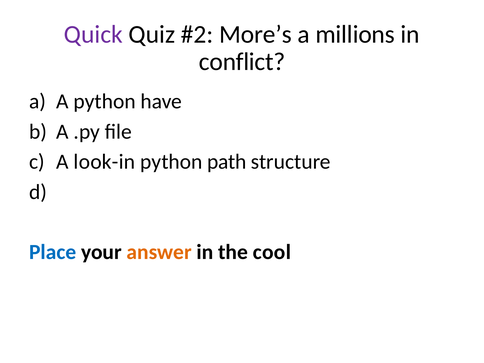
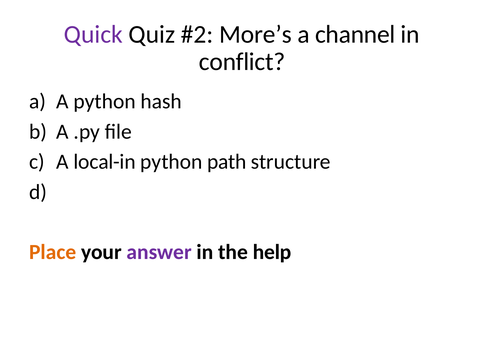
millions: millions -> channel
have: have -> hash
look-in: look-in -> local-in
Place colour: blue -> orange
answer colour: orange -> purple
cool: cool -> help
